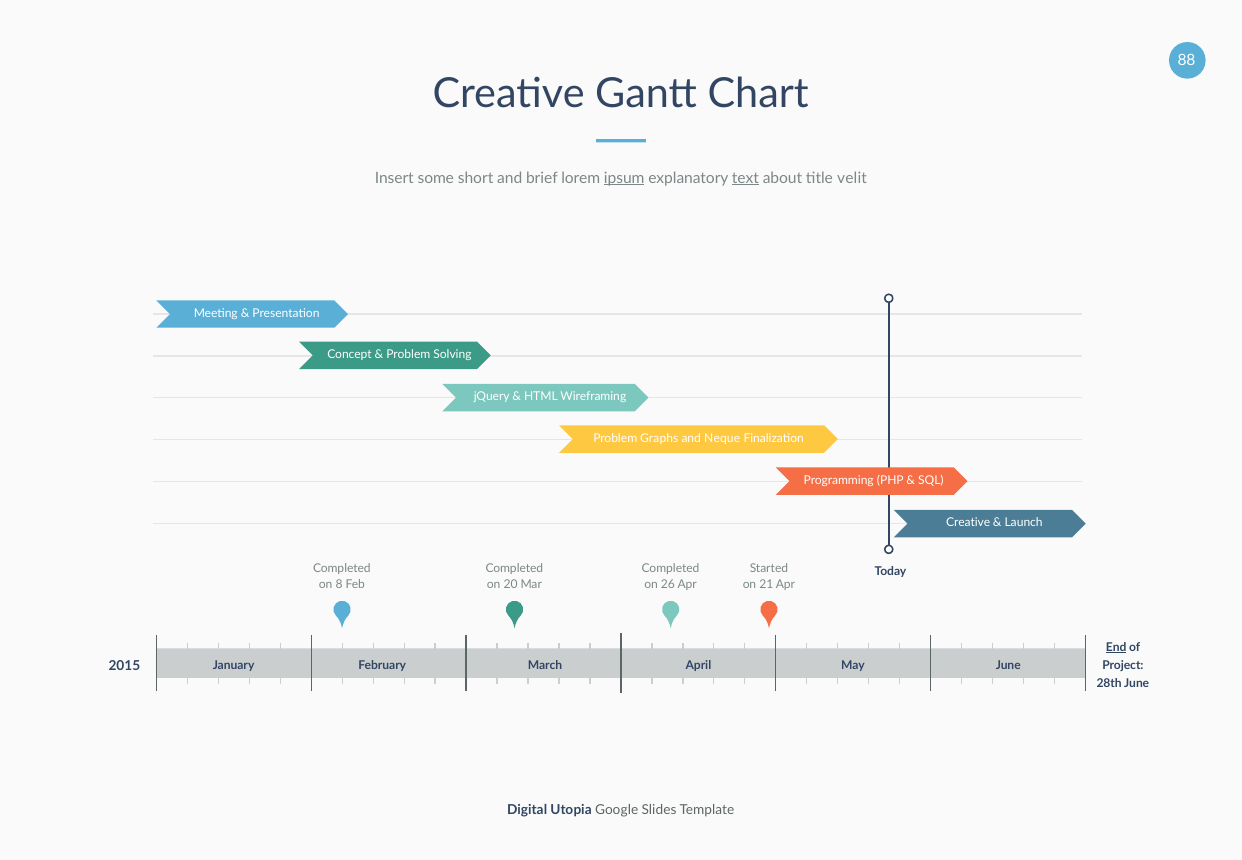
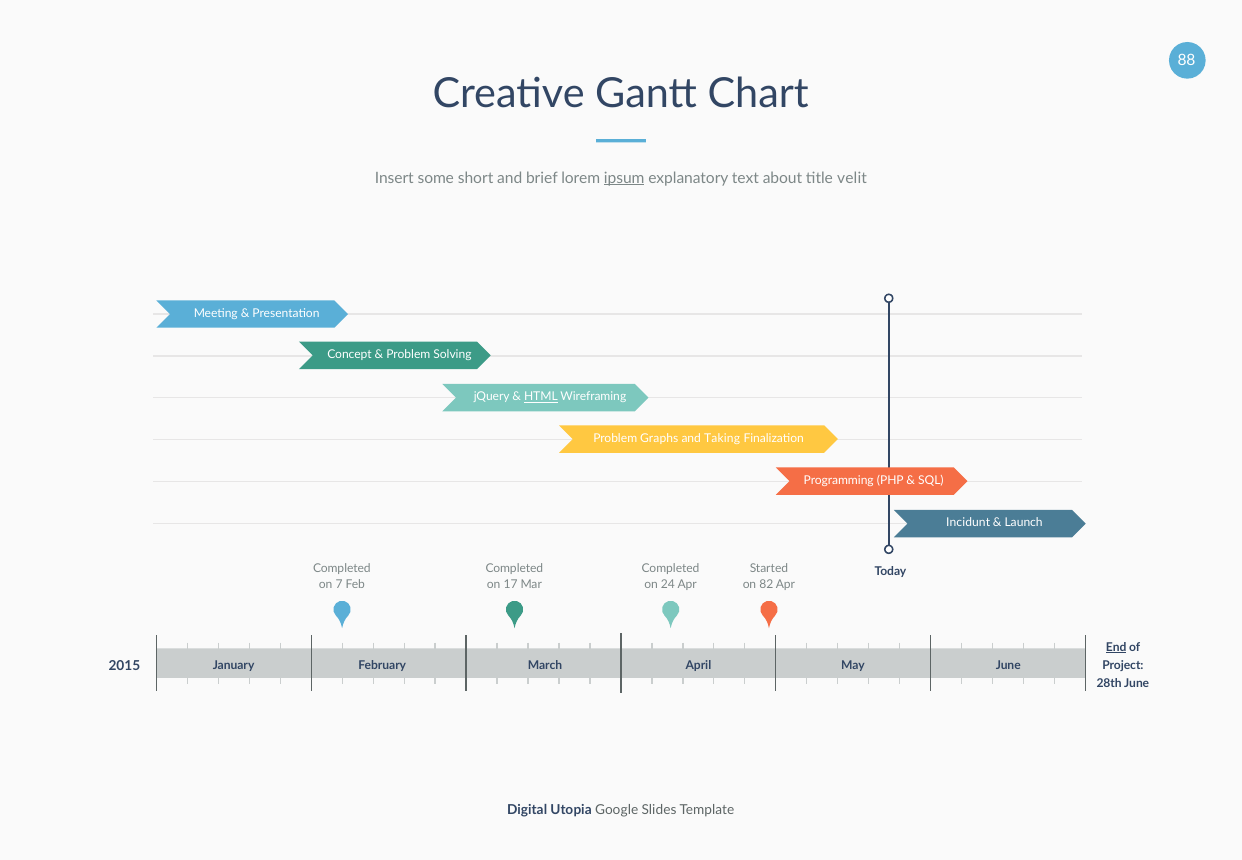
text underline: present -> none
HTML underline: none -> present
Neque: Neque -> Taking
Creative at (968, 523): Creative -> Incidunt
8: 8 -> 7
20: 20 -> 17
26: 26 -> 24
21: 21 -> 82
